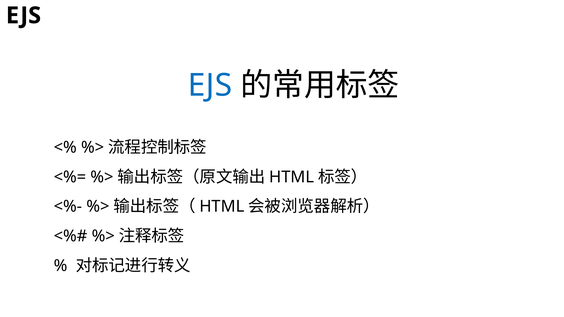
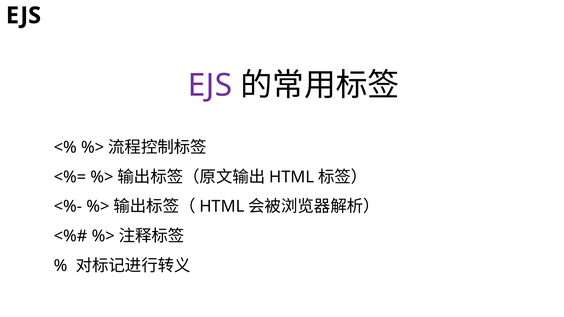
EJS at (210, 86) colour: blue -> purple
